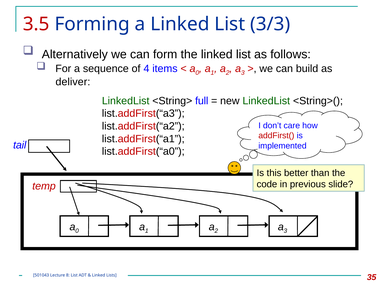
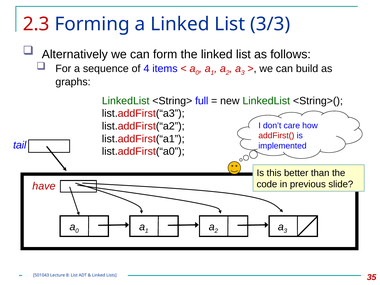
3.5: 3.5 -> 2.3
deliver: deliver -> graphs
temp: temp -> have
